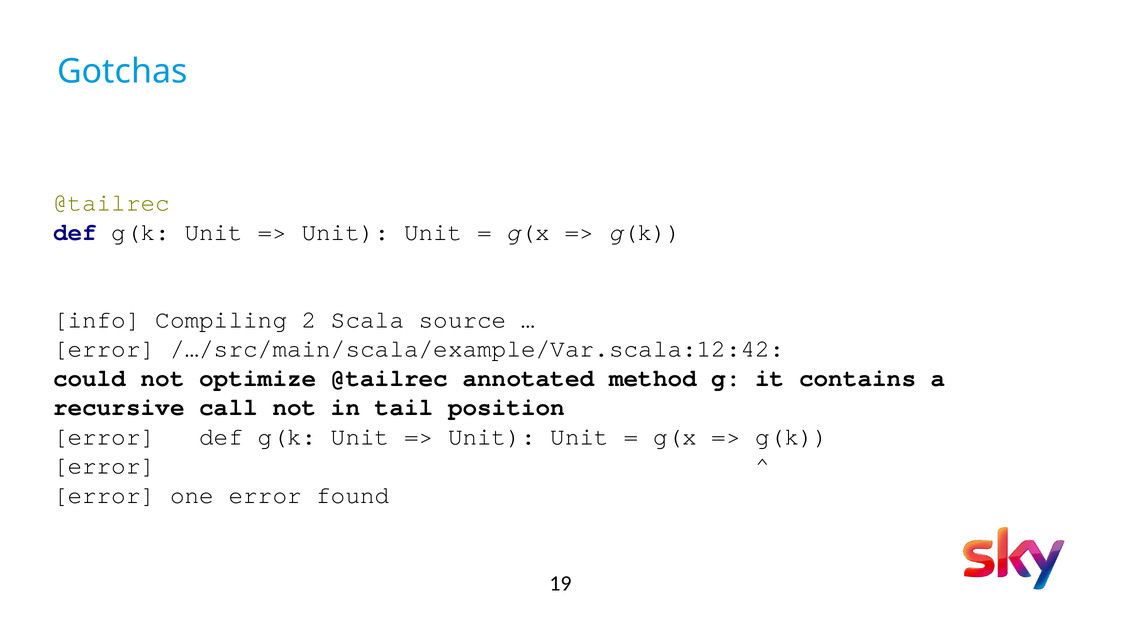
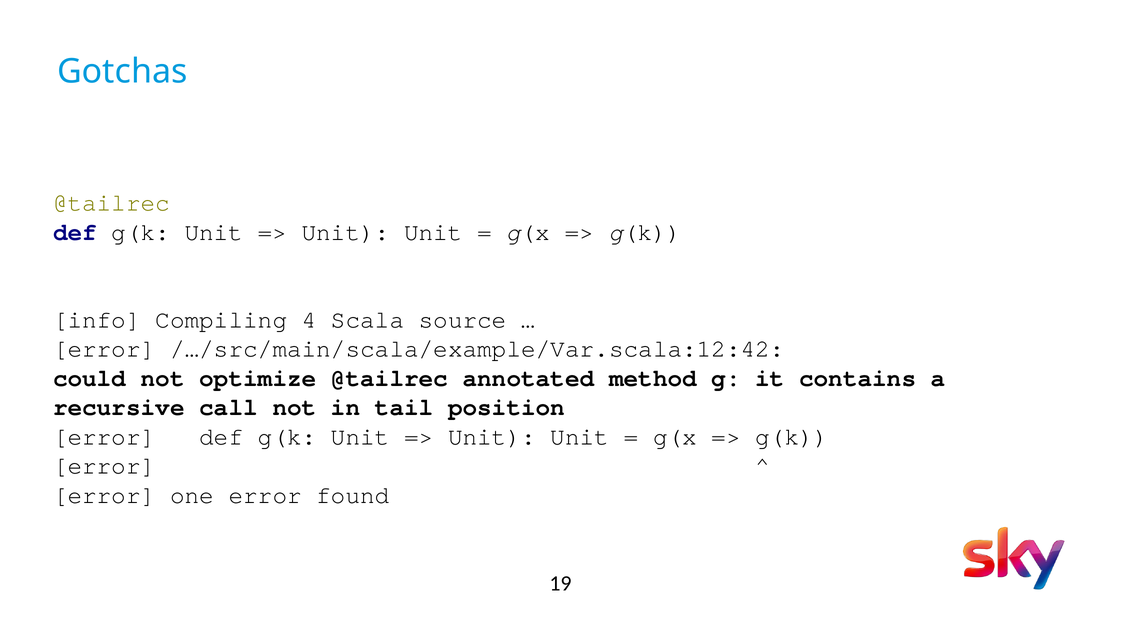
2: 2 -> 4
